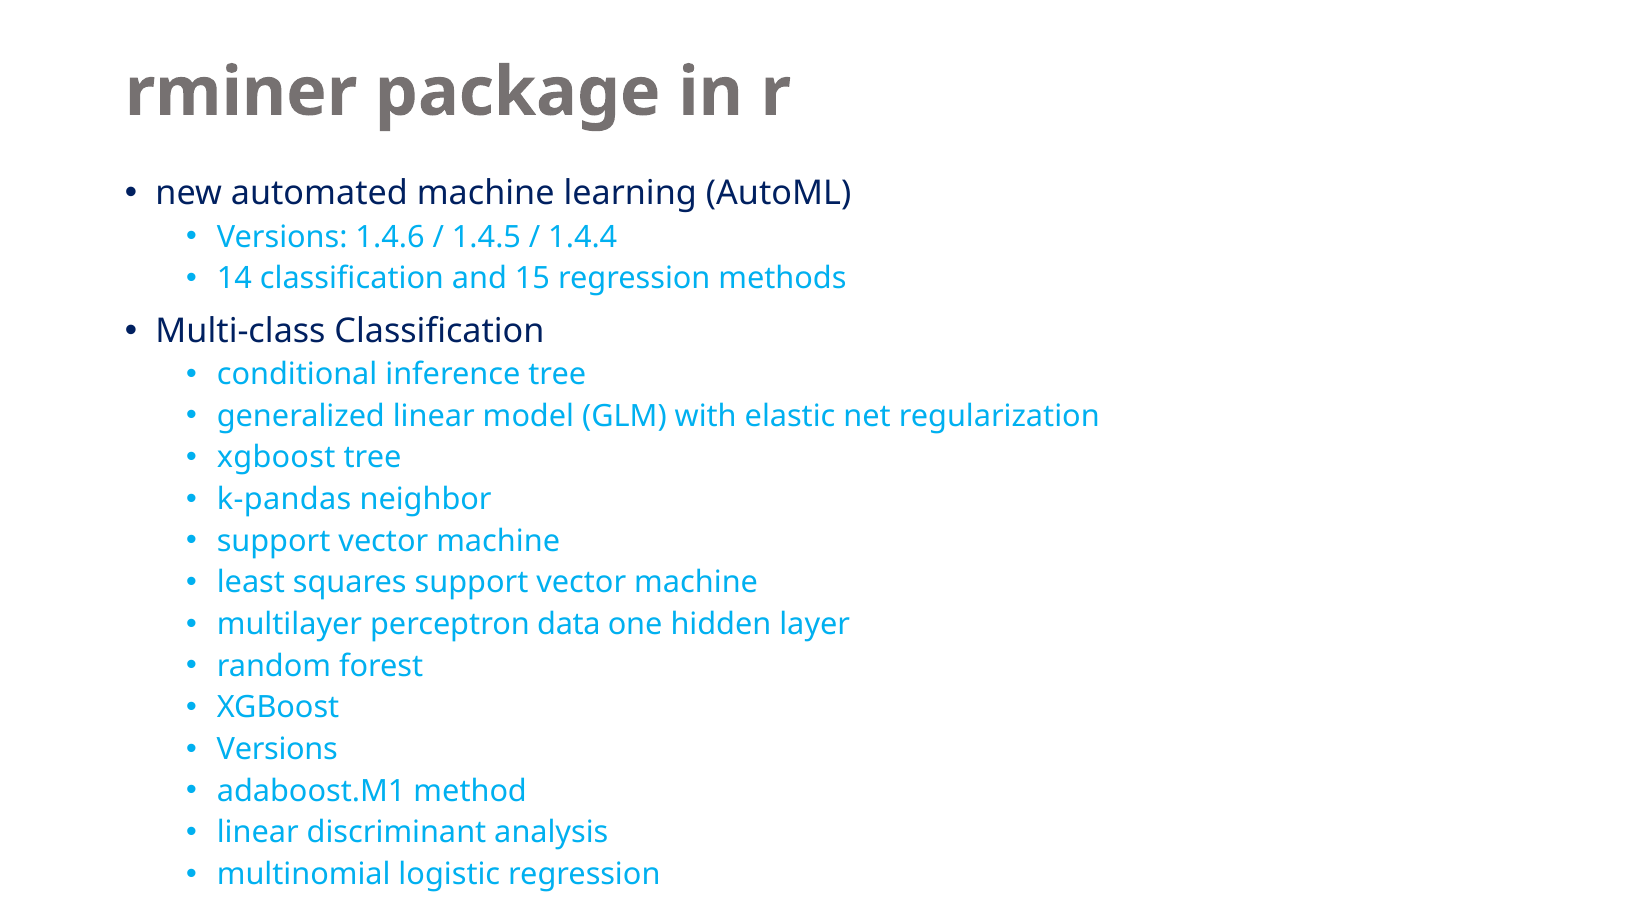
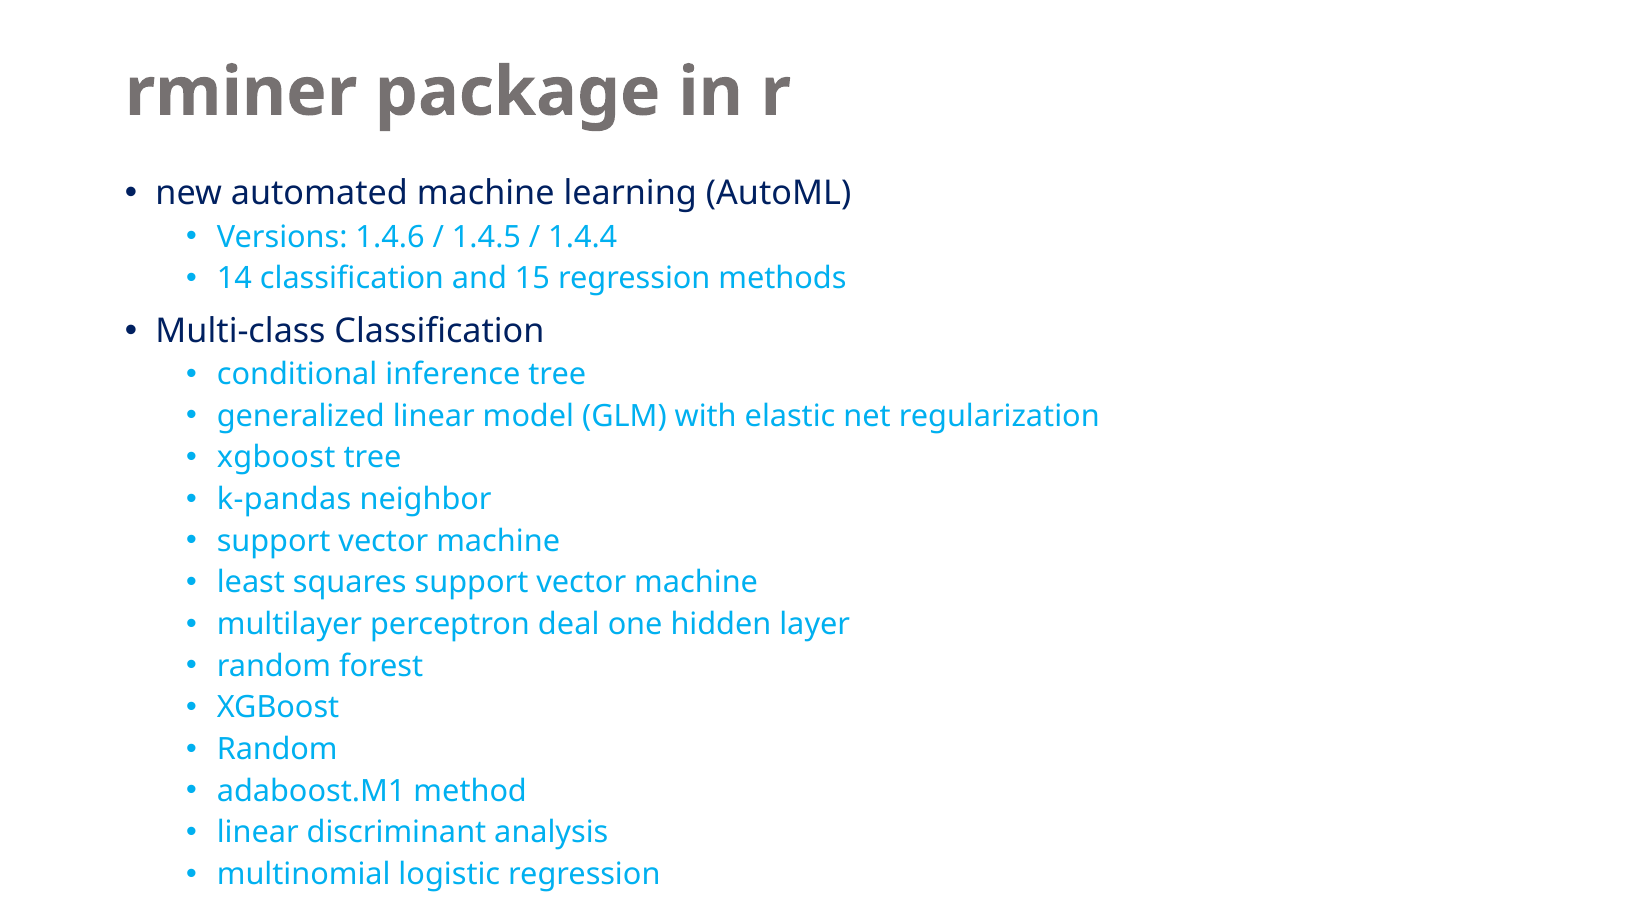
data: data -> deal
Versions at (277, 749): Versions -> Random
